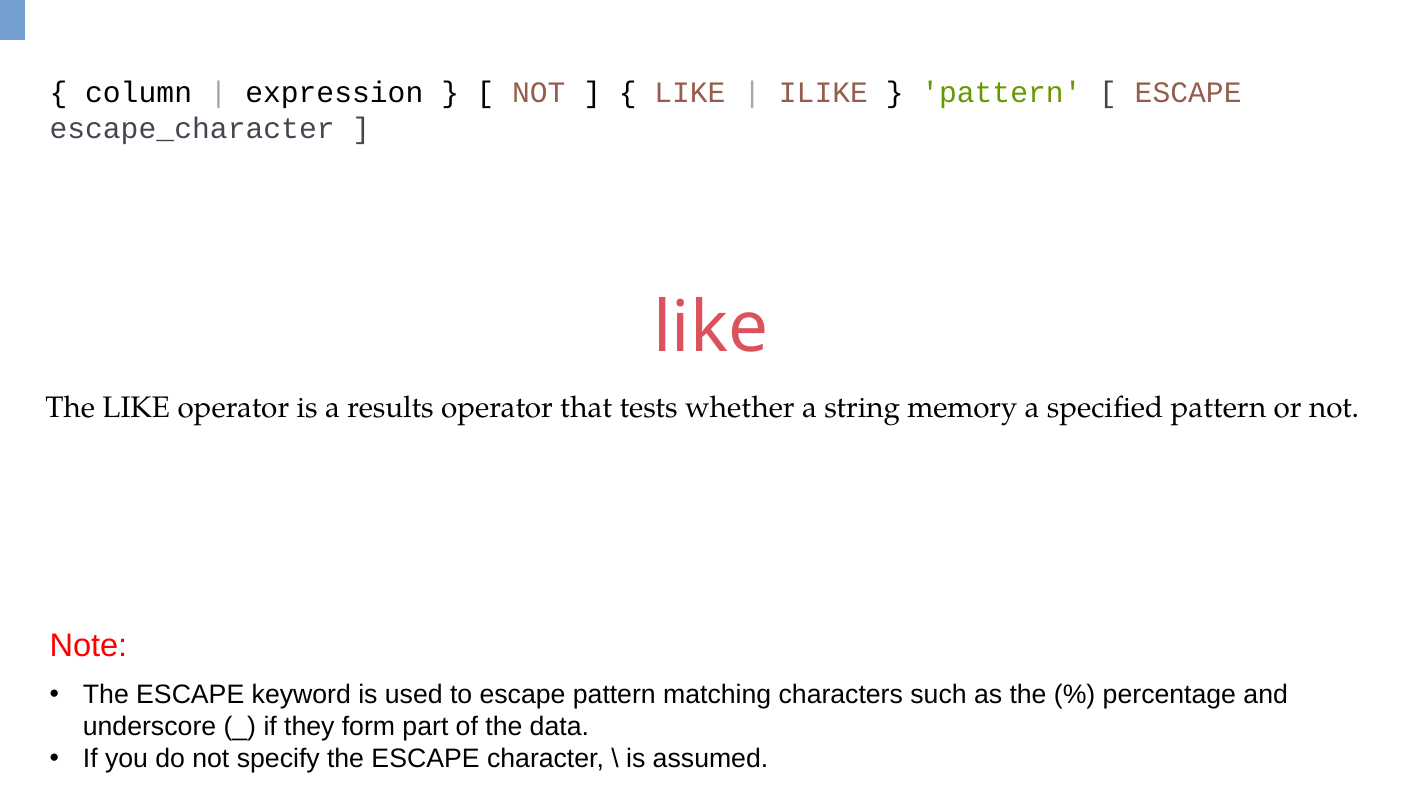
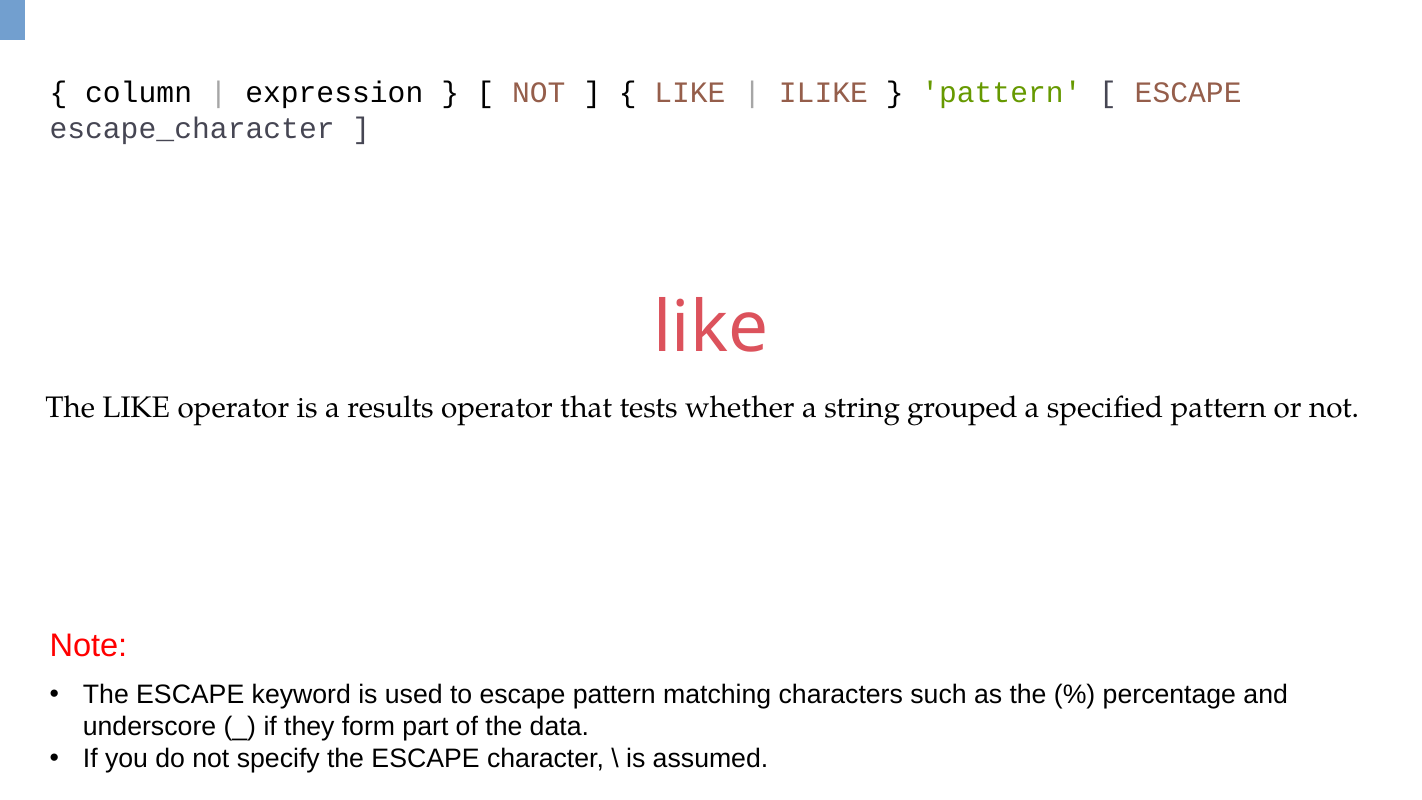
memory: memory -> grouped
